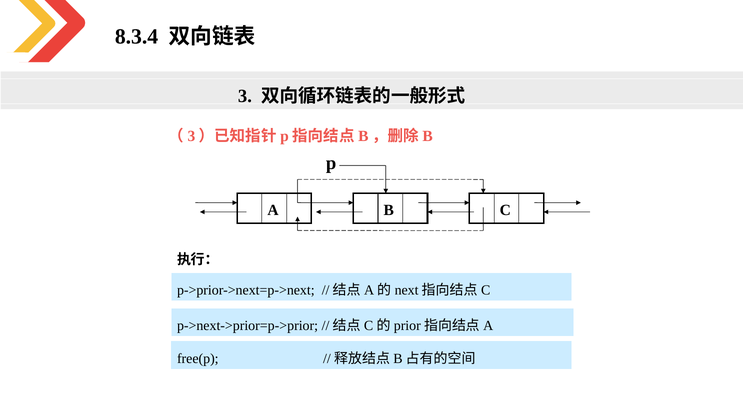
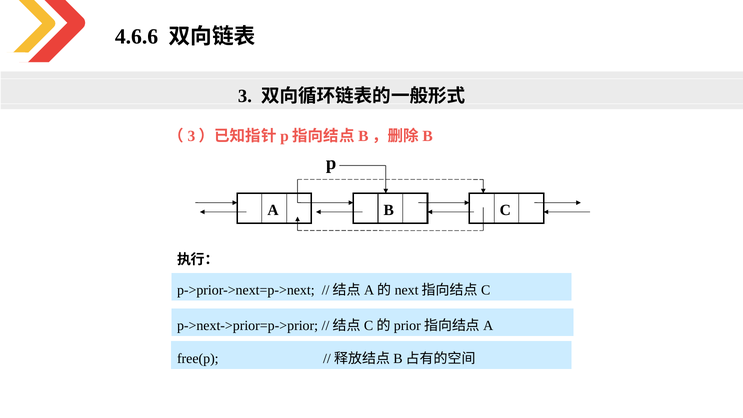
8.3.4: 8.3.4 -> 4.6.6
